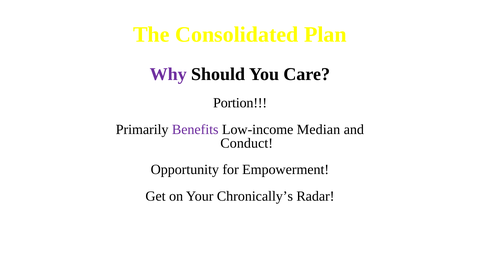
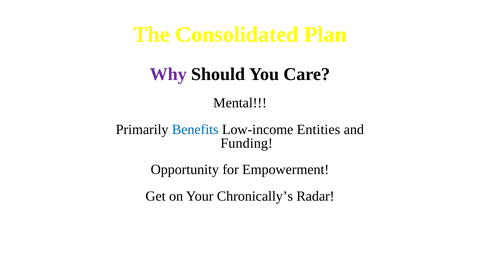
Portion: Portion -> Mental
Benefits colour: purple -> blue
Median: Median -> Entities
Conduct: Conduct -> Funding
